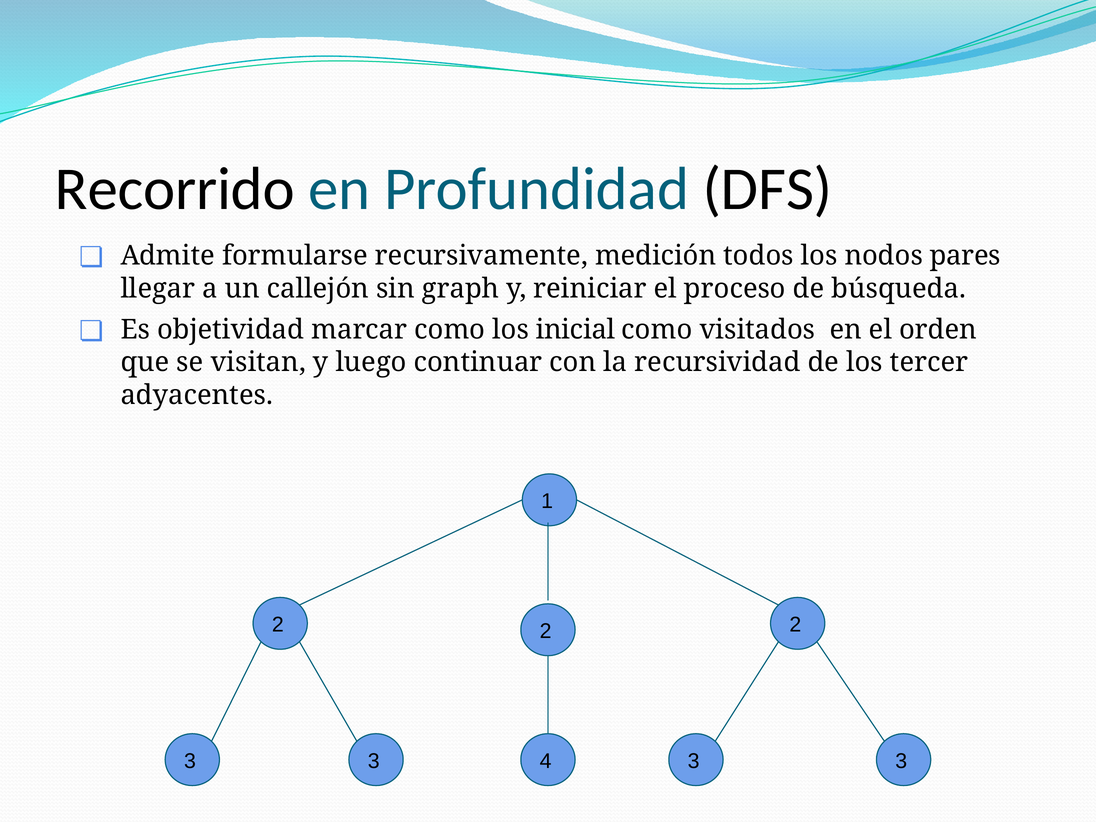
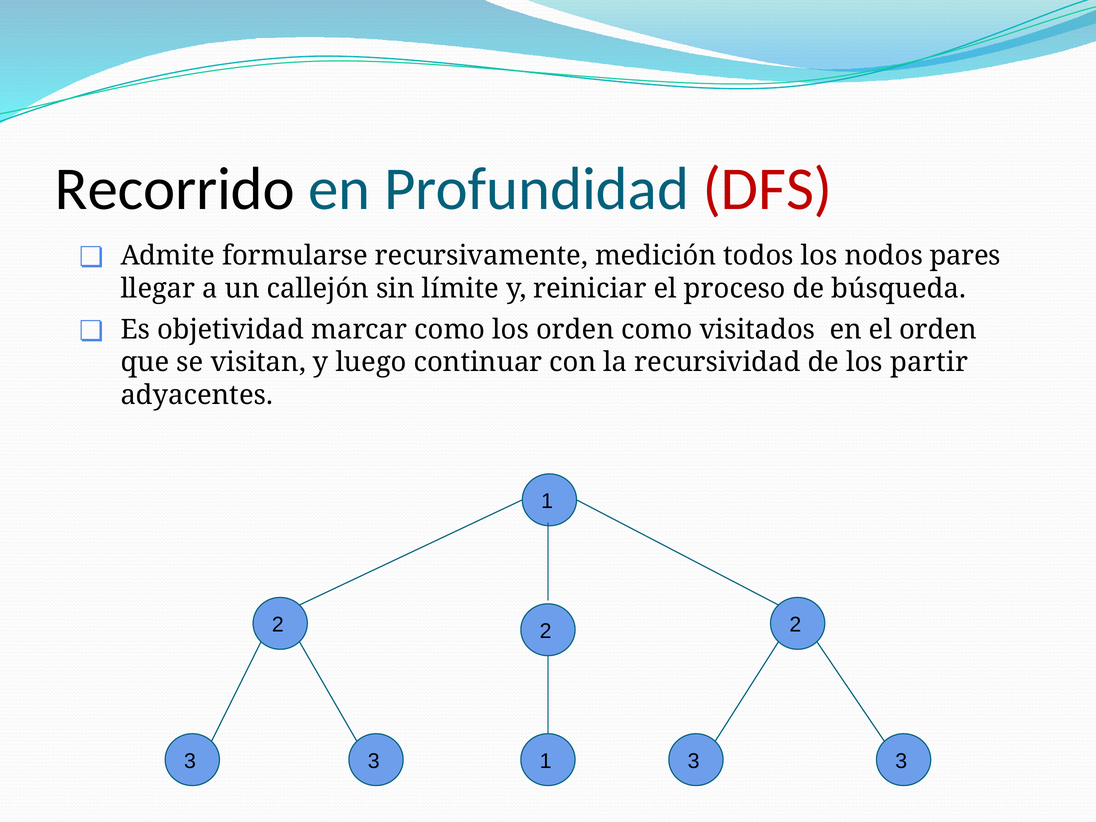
DFS colour: black -> red
graph: graph -> límite
los inicial: inicial -> orden
tercer: tercer -> partir
4 at (546, 761): 4 -> 1
